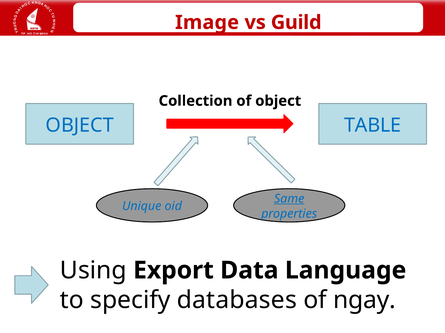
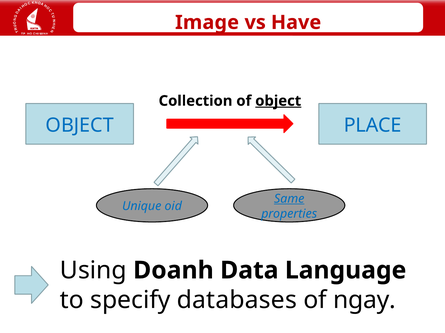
Guild: Guild -> Have
object at (278, 101) underline: none -> present
TABLE: TABLE -> PLACE
Export: Export -> Doanh
